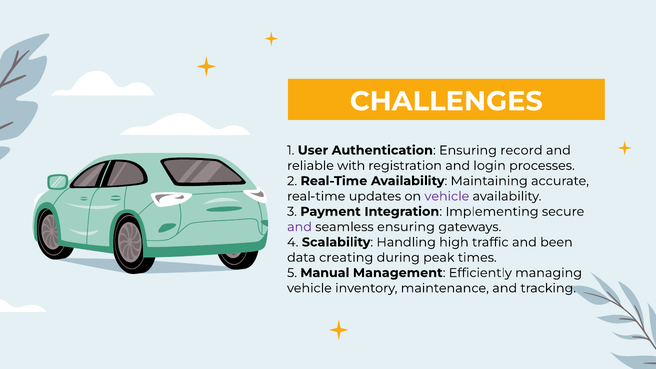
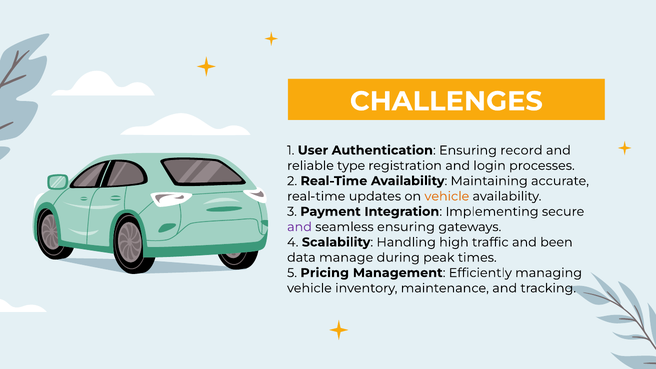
with: with -> type
vehicle at (447, 196) colour: purple -> orange
creating: creating -> manage
Manual: Manual -> Pricing
